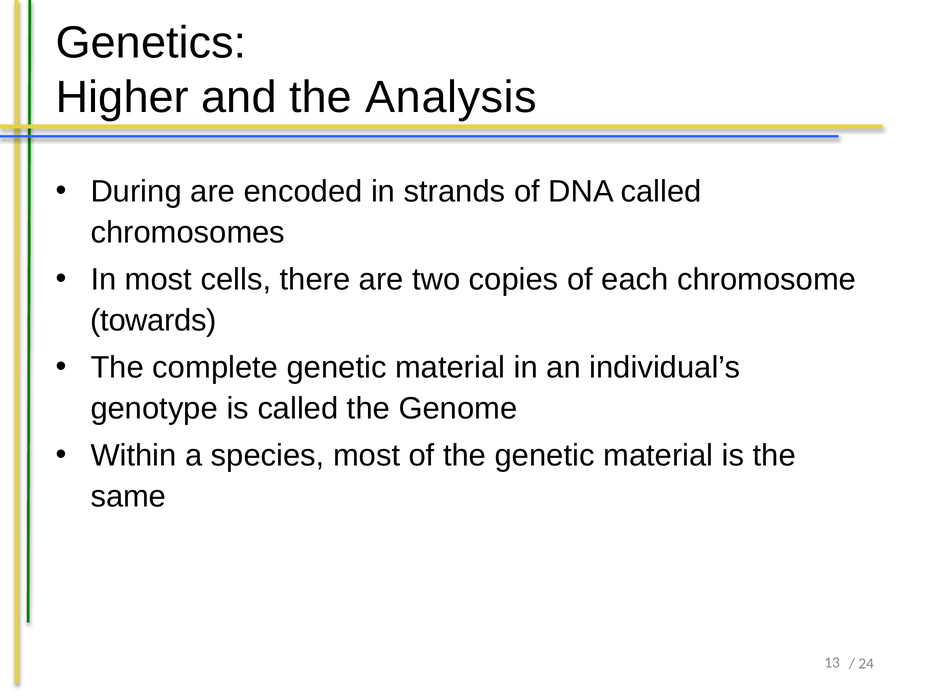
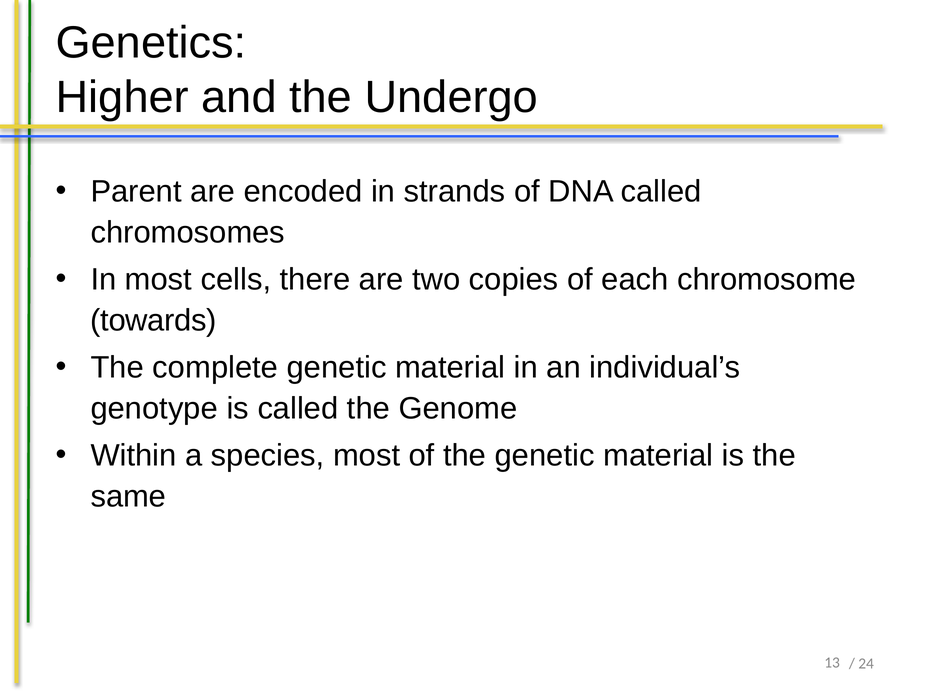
Analysis: Analysis -> Undergo
During: During -> Parent
